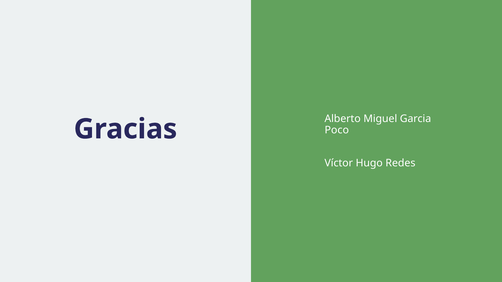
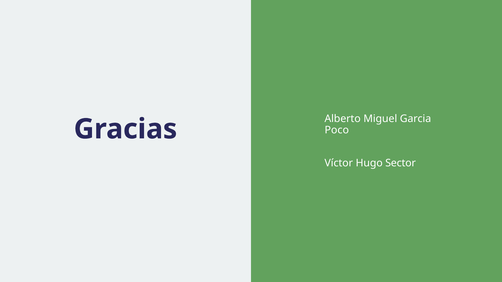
Redes: Redes -> Sector
